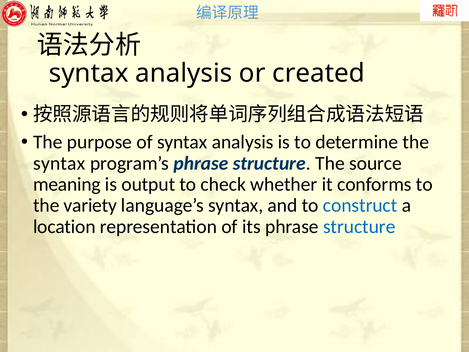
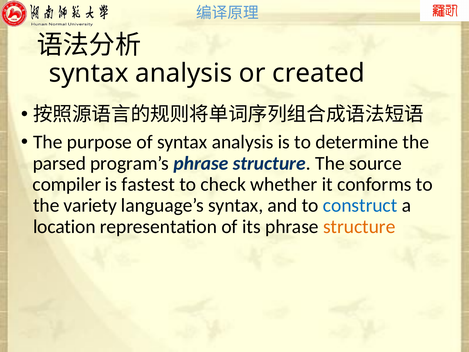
syntax at (59, 163): syntax -> parsed
meaning: meaning -> compiler
output: output -> fastest
structure at (359, 226) colour: blue -> orange
